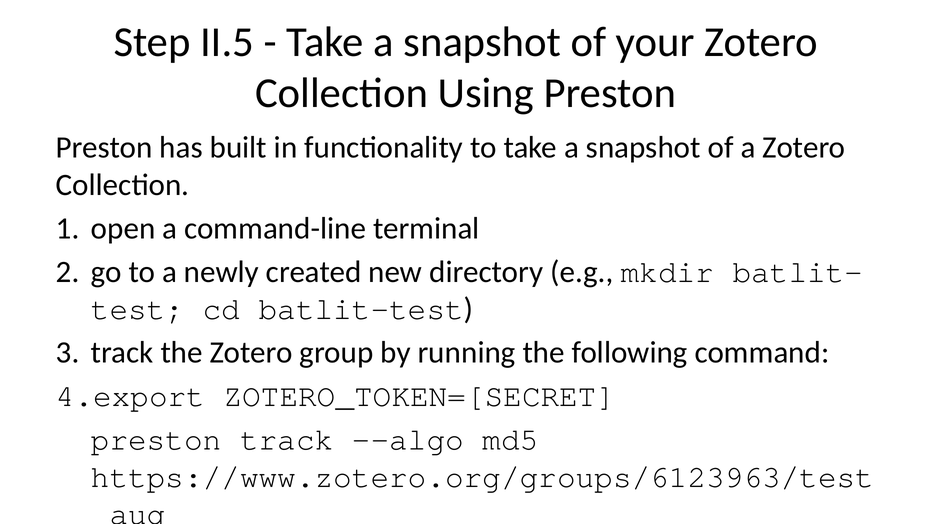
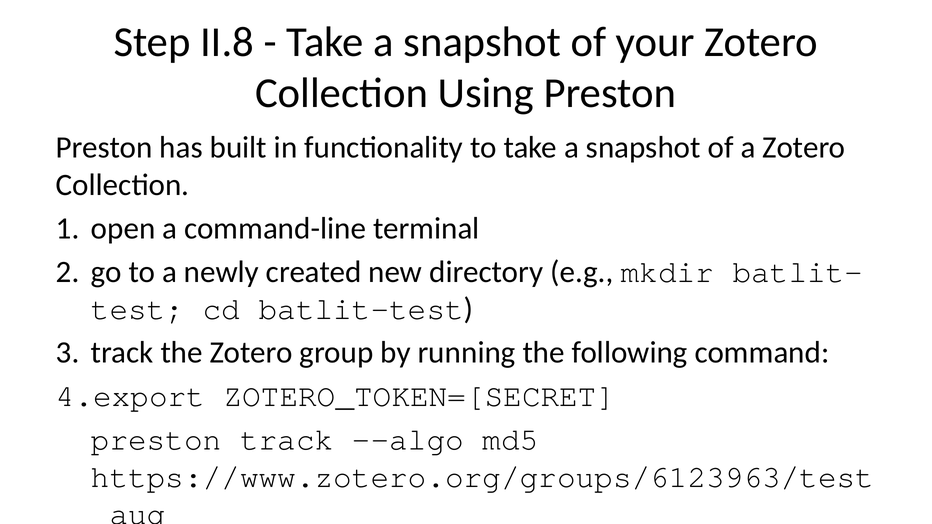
II.5: II.5 -> II.8
